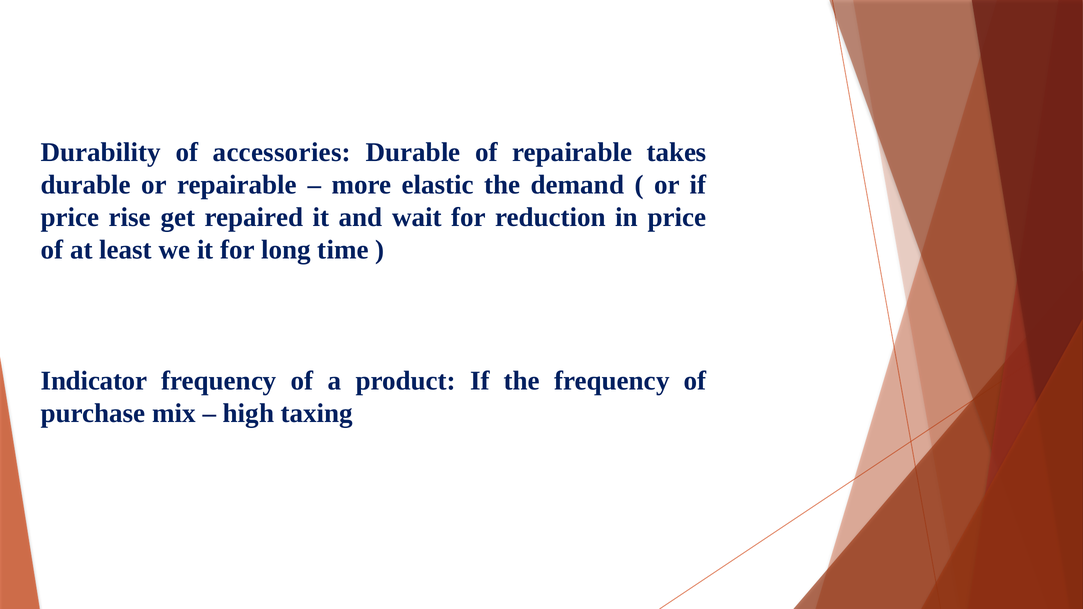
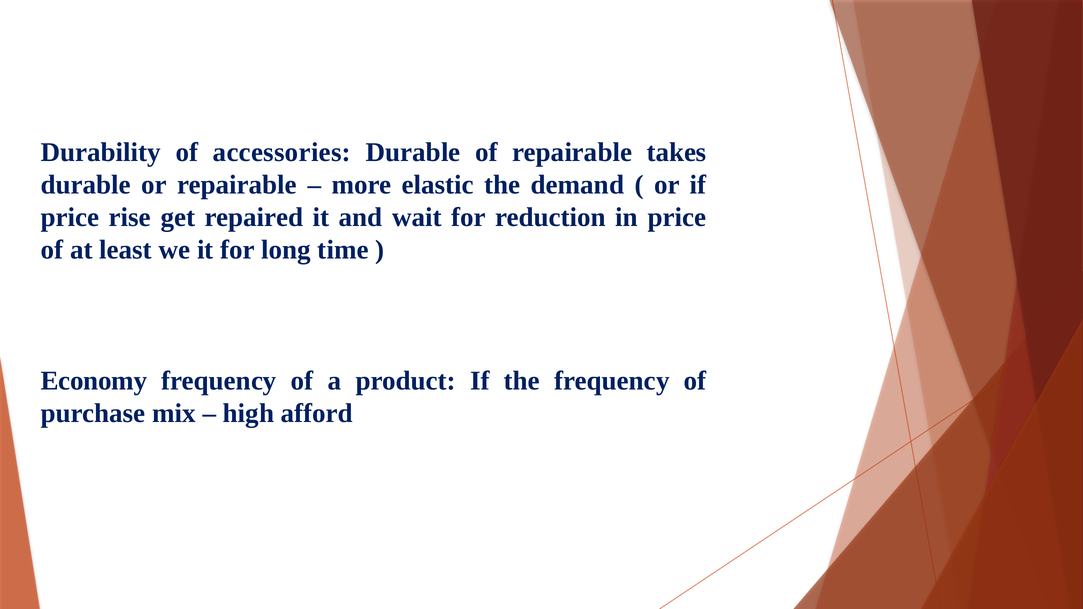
Indicator: Indicator -> Economy
taxing: taxing -> afford
